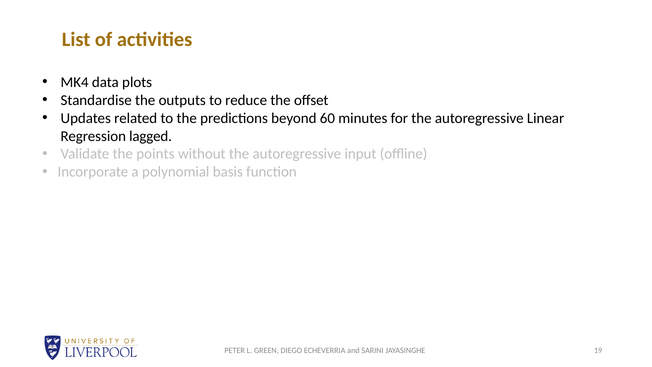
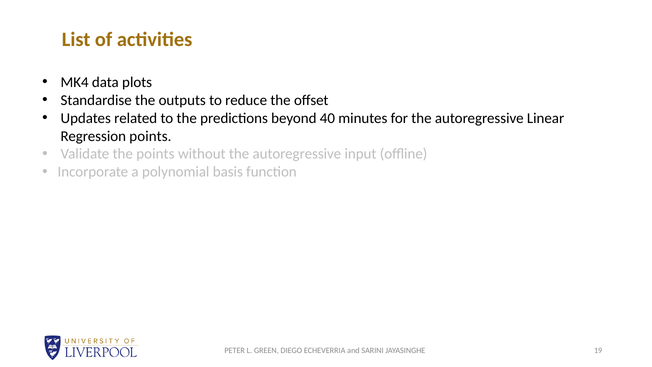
60: 60 -> 40
Regression lagged: lagged -> points
